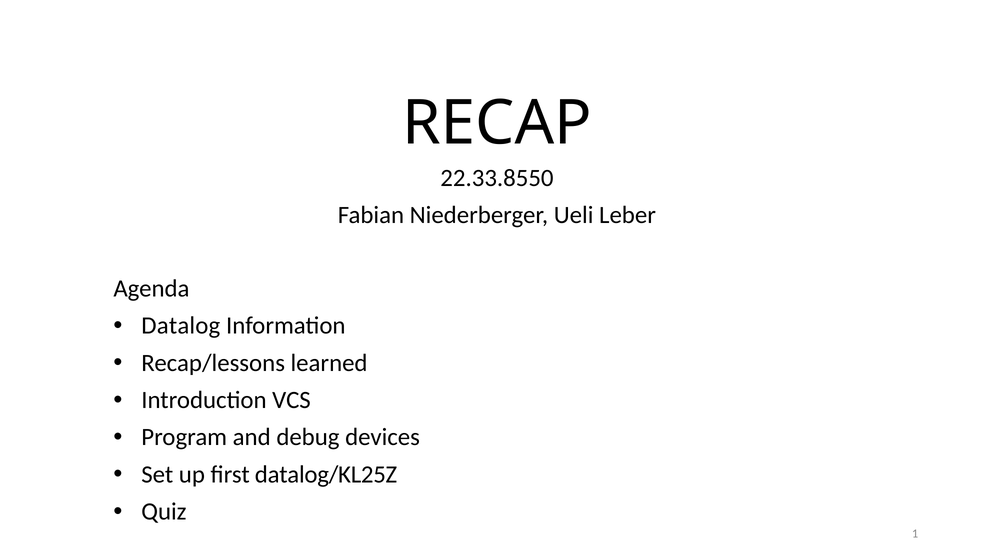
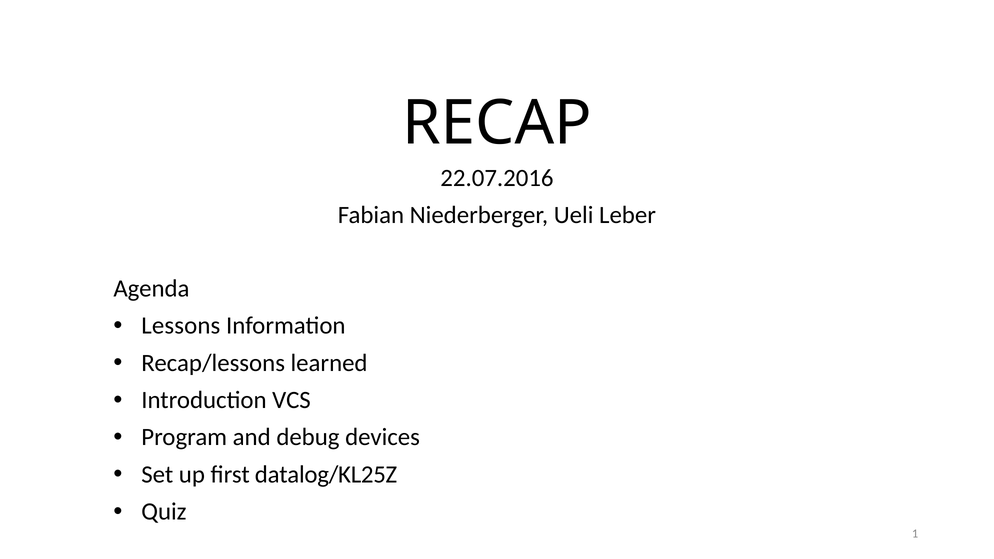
22.33.8550: 22.33.8550 -> 22.07.2016
Datalog: Datalog -> Lessons
